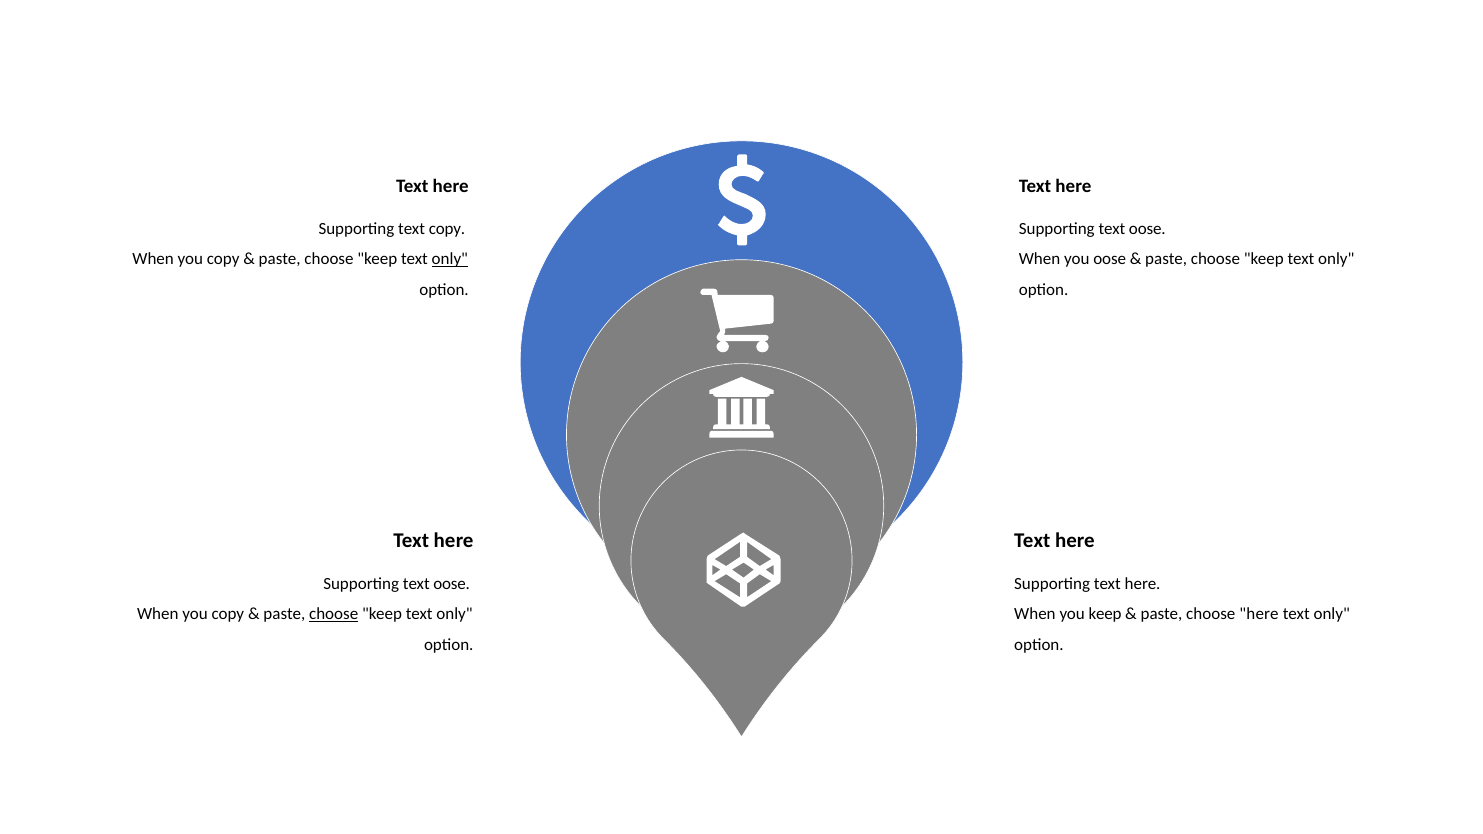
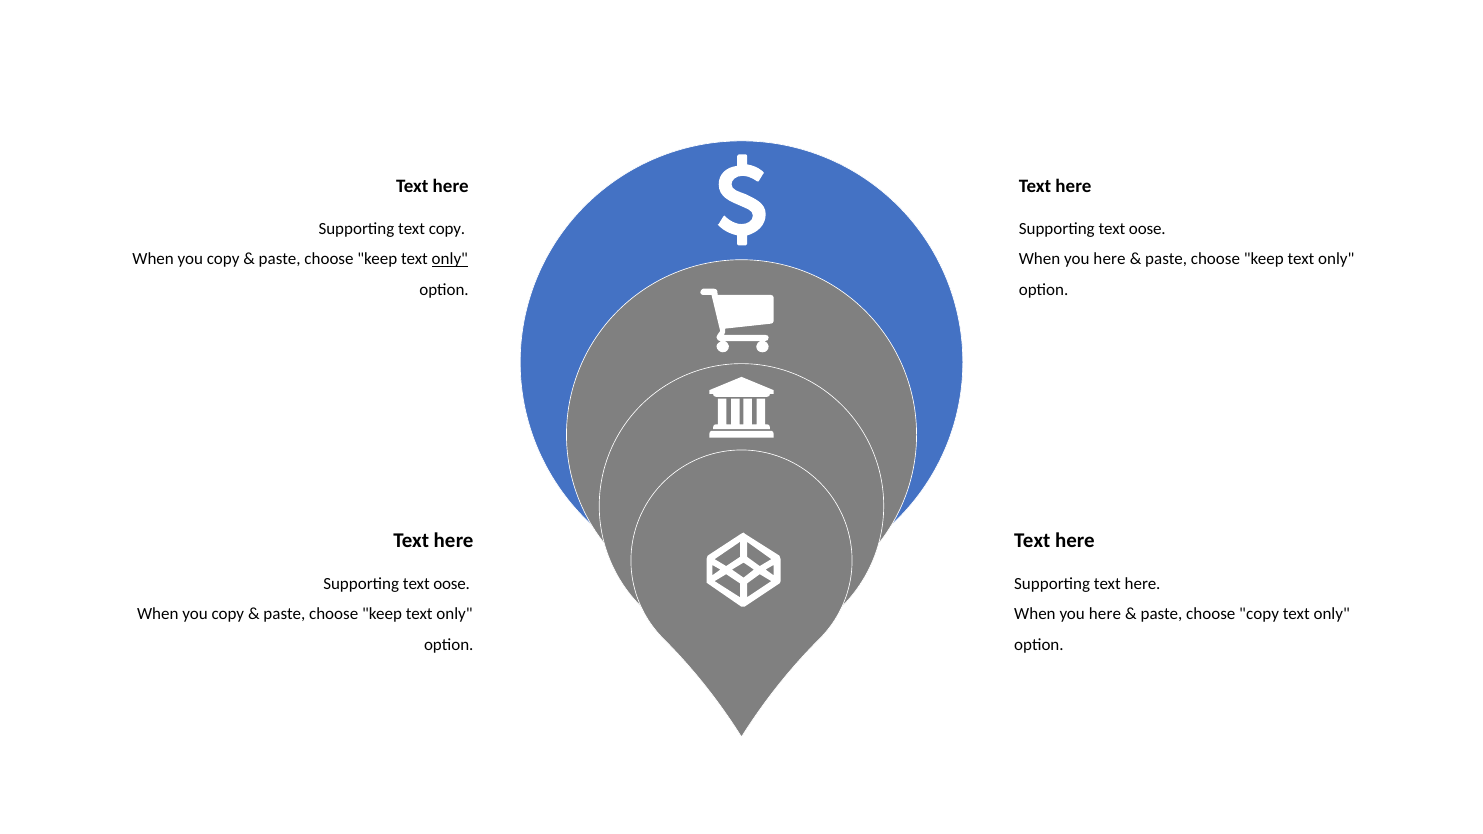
oose at (1110, 259): oose -> here
choose at (334, 614) underline: present -> none
keep at (1105, 614): keep -> here
choose here: here -> copy
